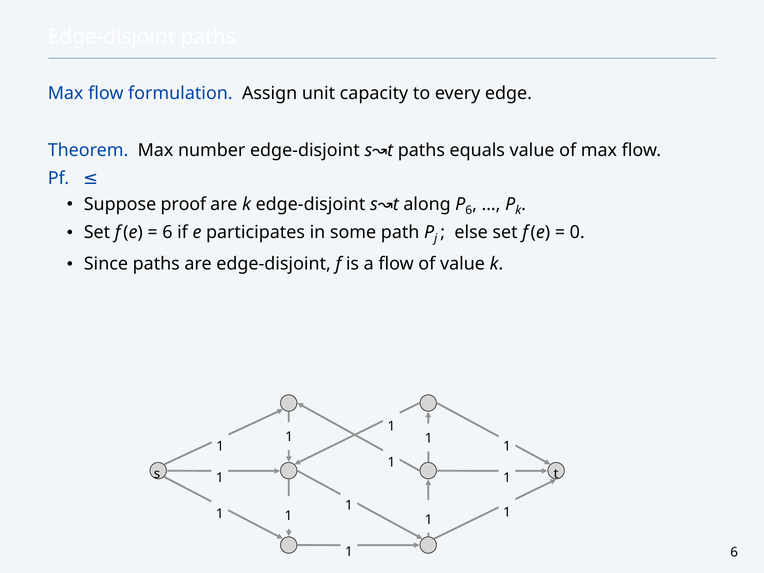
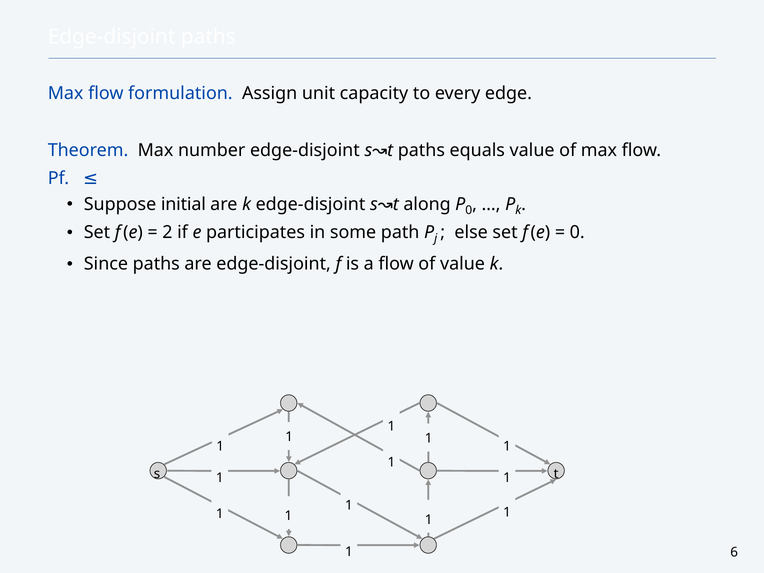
proof: proof -> initial
6 at (469, 210): 6 -> 0
6 at (167, 233): 6 -> 2
